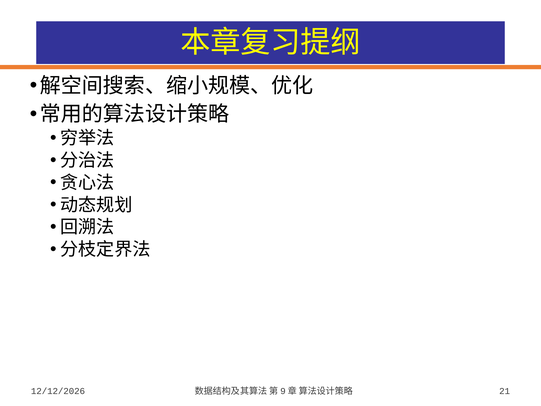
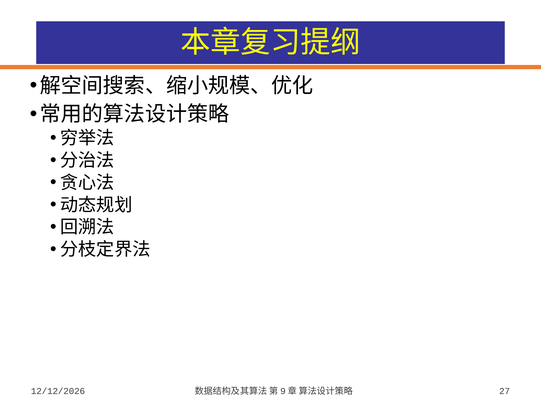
21: 21 -> 27
